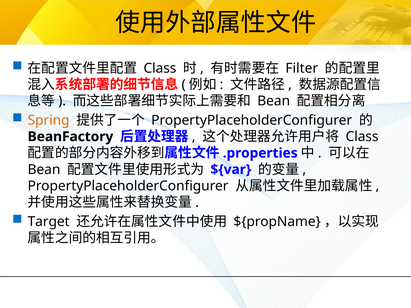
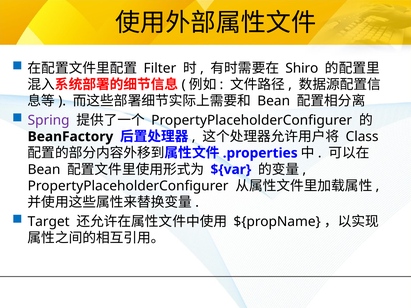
Class at (160, 68): Class -> Filter
Filter: Filter -> Shiro
Spring colour: orange -> purple
